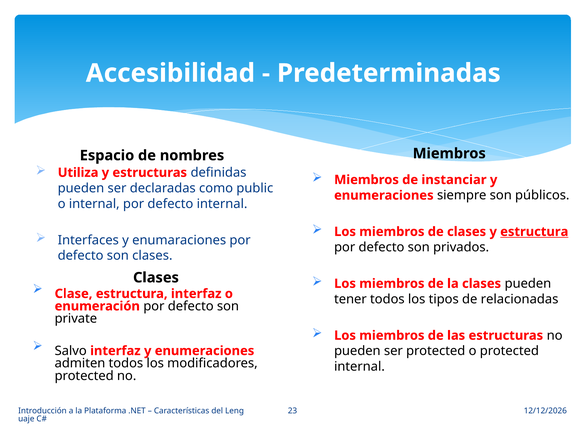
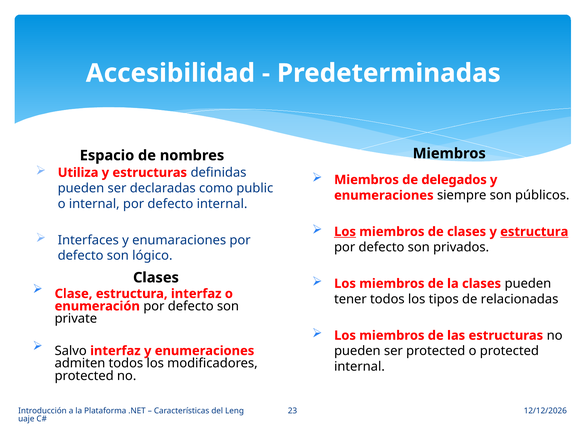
instanciar: instanciar -> delegados
Los at (345, 232) underline: none -> present
son clases: clases -> lógico
